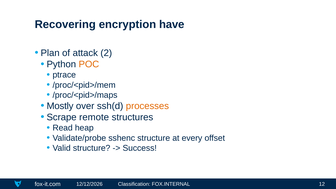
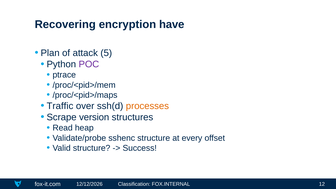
2: 2 -> 5
POC colour: orange -> purple
Mostly: Mostly -> Traffic
remote: remote -> version
